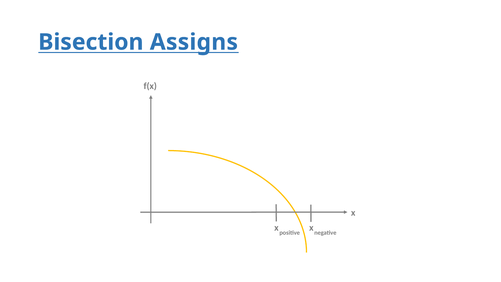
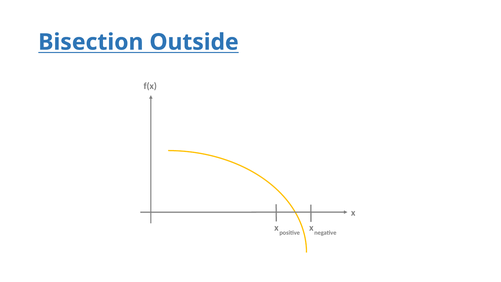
Assigns: Assigns -> Outside
